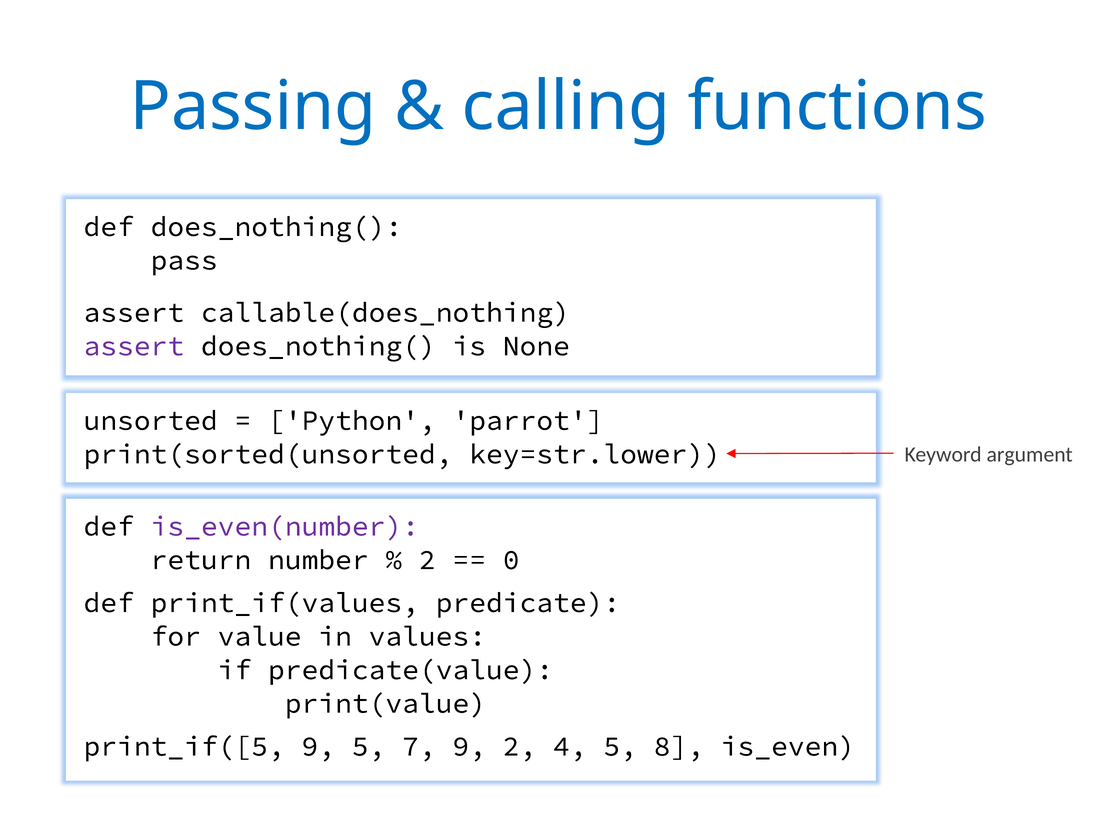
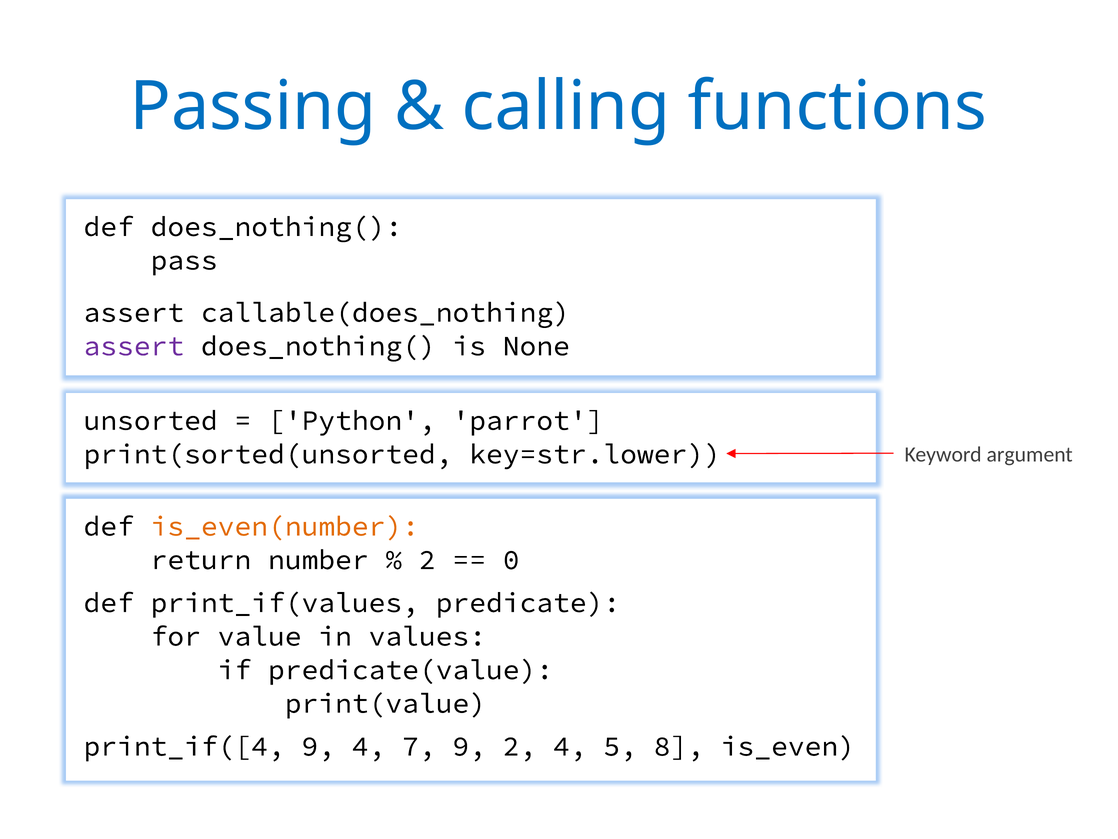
is_even(number colour: purple -> orange
print_if([5: print_if([5 -> print_if([4
9 5: 5 -> 4
